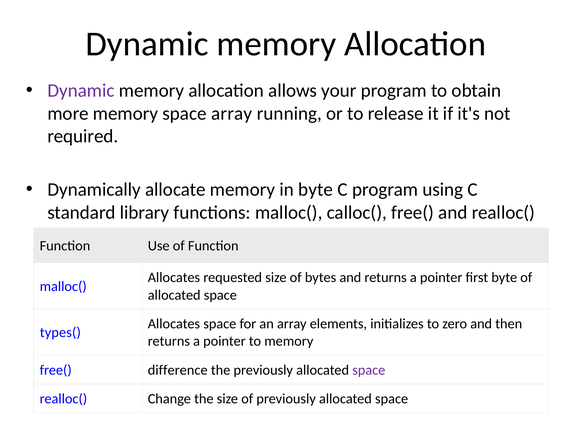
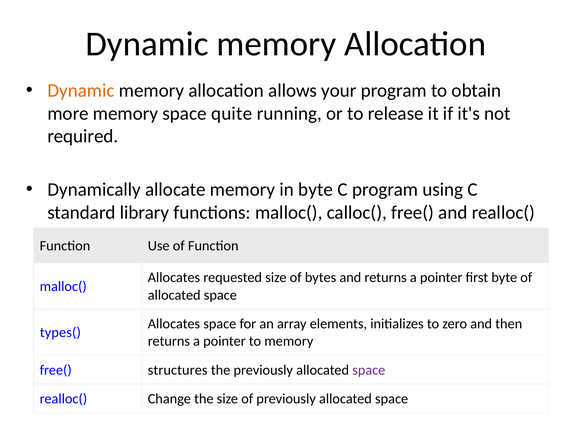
Dynamic at (81, 90) colour: purple -> orange
space array: array -> quite
difference: difference -> structures
